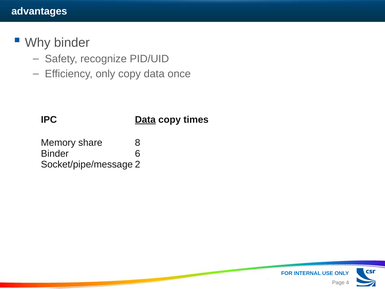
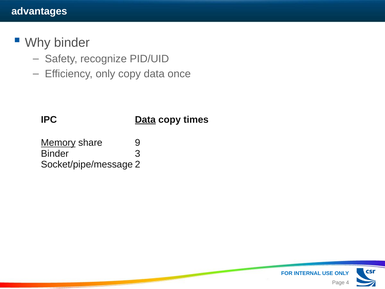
Memory underline: none -> present
8: 8 -> 9
6: 6 -> 3
